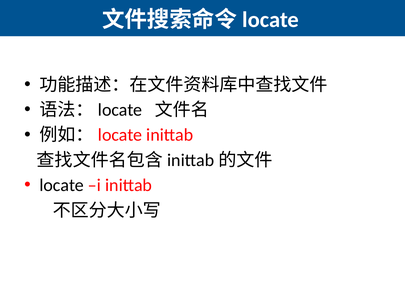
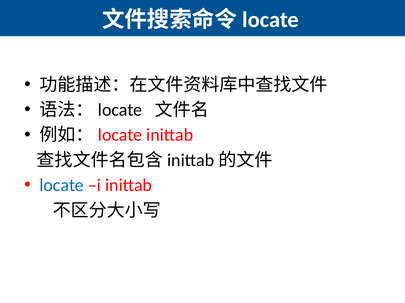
locate colour: black -> blue
